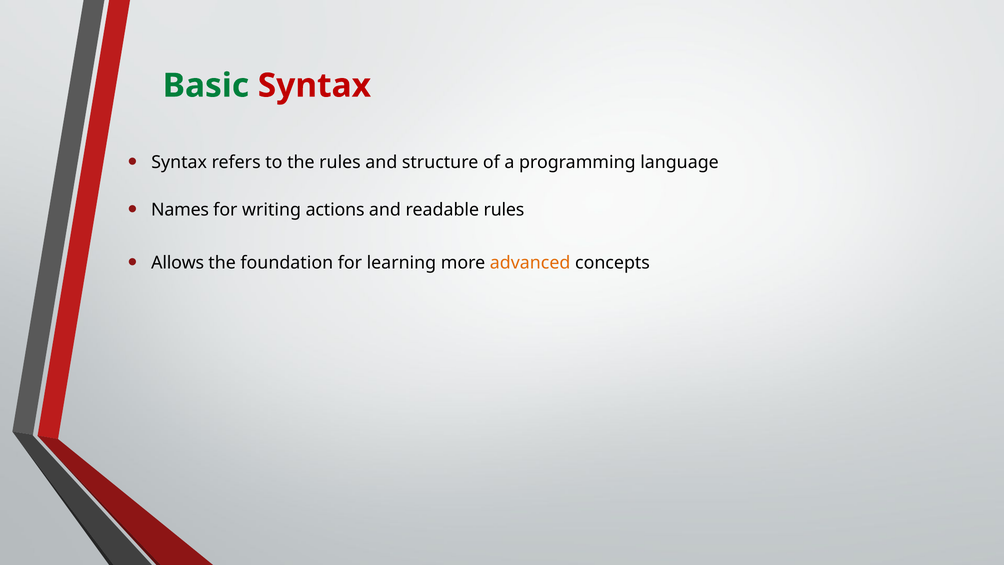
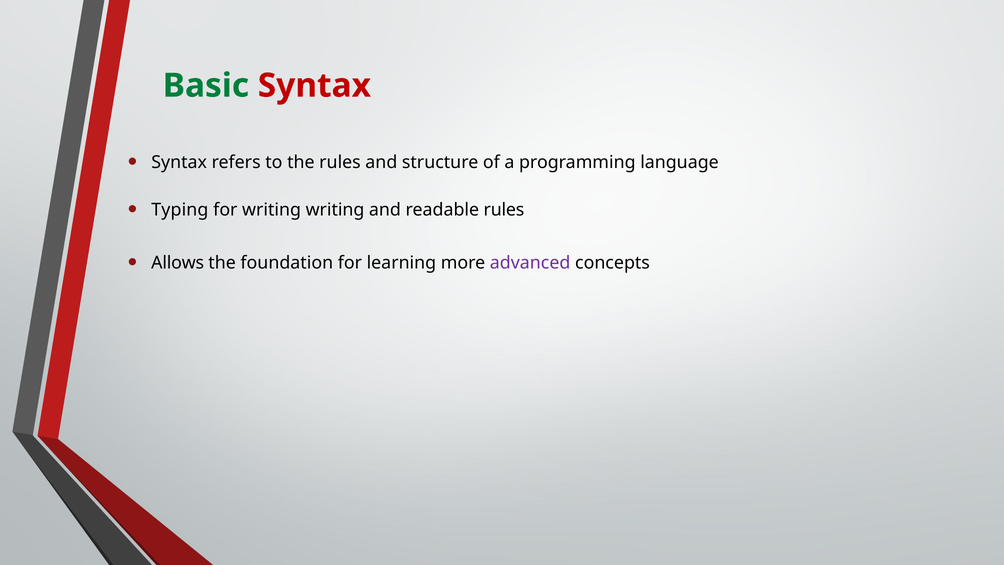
Names: Names -> Typing
writing actions: actions -> writing
advanced colour: orange -> purple
